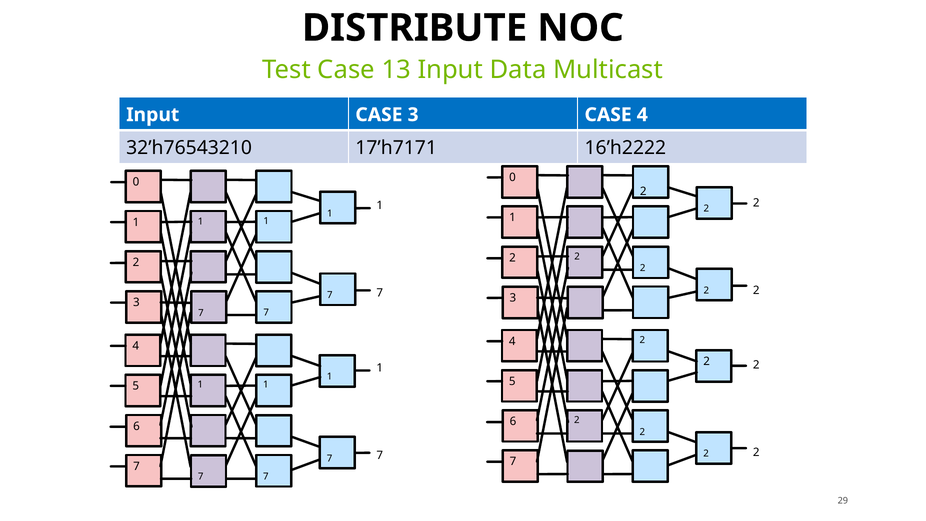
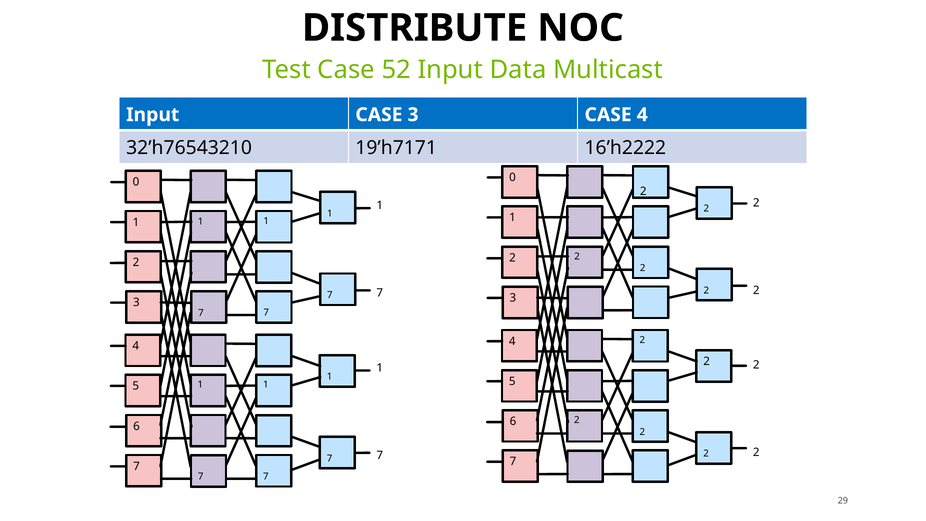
13: 13 -> 52
17’h7171: 17’h7171 -> 19’h7171
